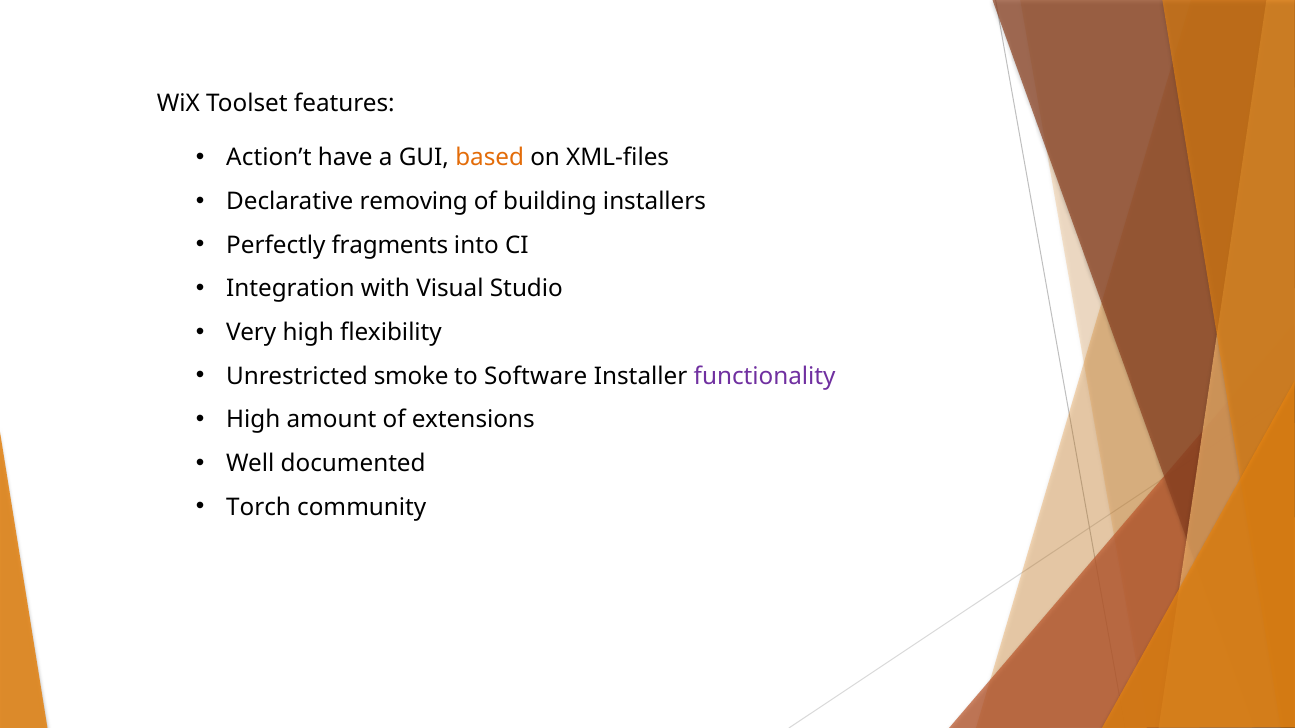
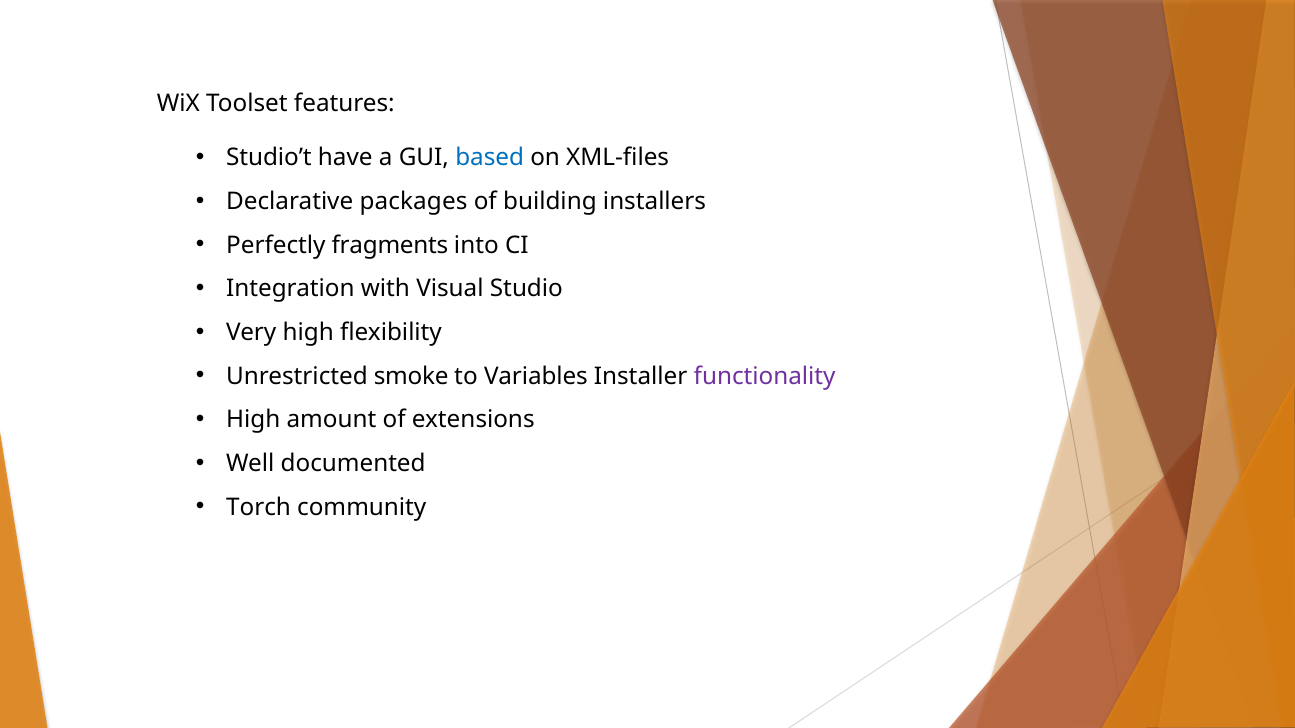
Action’t: Action’t -> Studio’t
based colour: orange -> blue
removing: removing -> packages
Software: Software -> Variables
